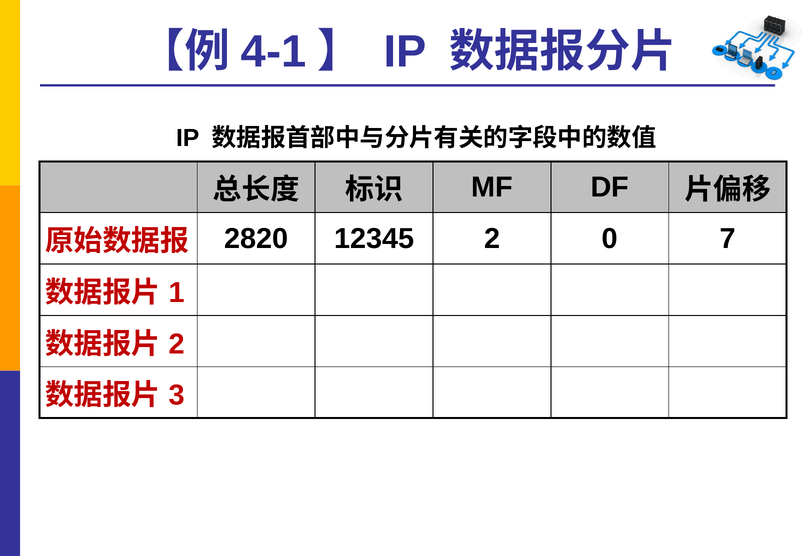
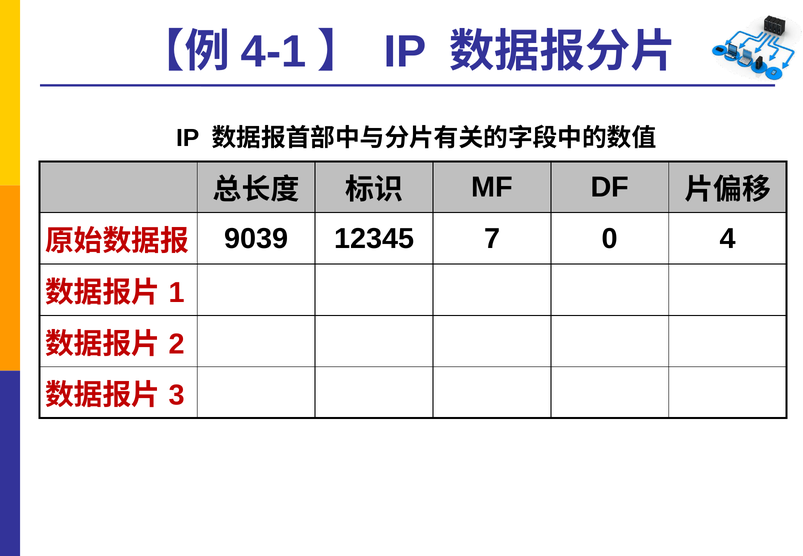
2820: 2820 -> 9039
12345 2: 2 -> 7
7: 7 -> 4
